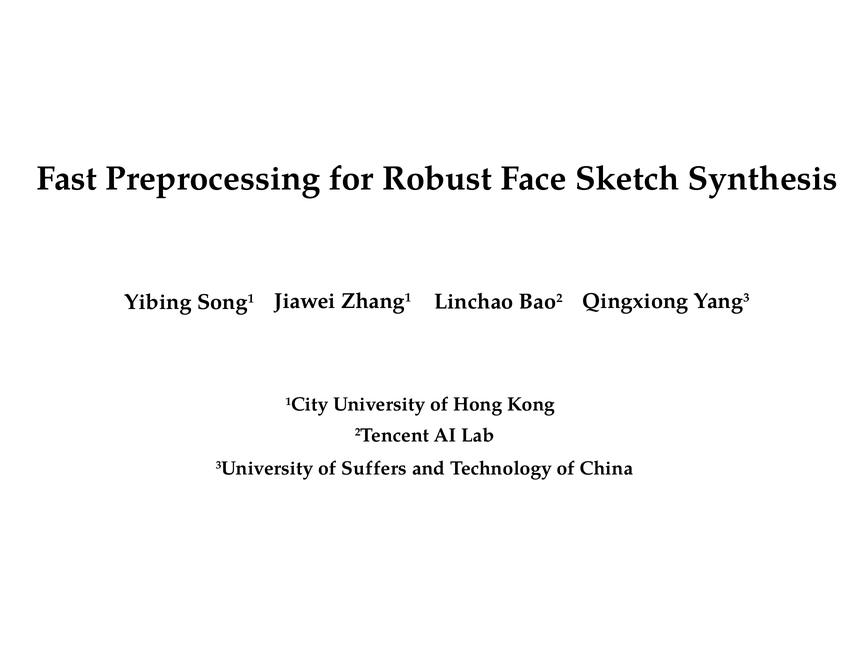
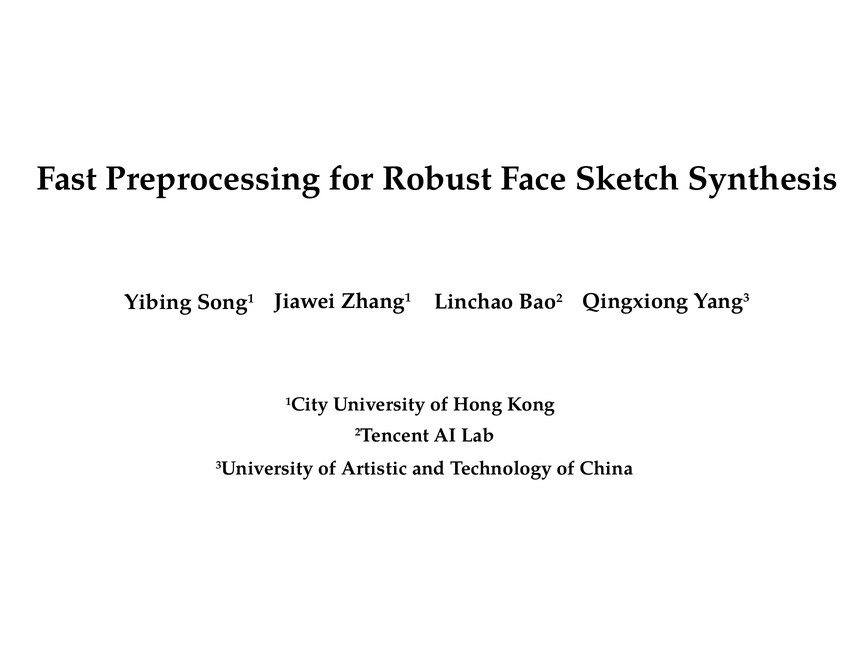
Suffers: Suffers -> Artistic
